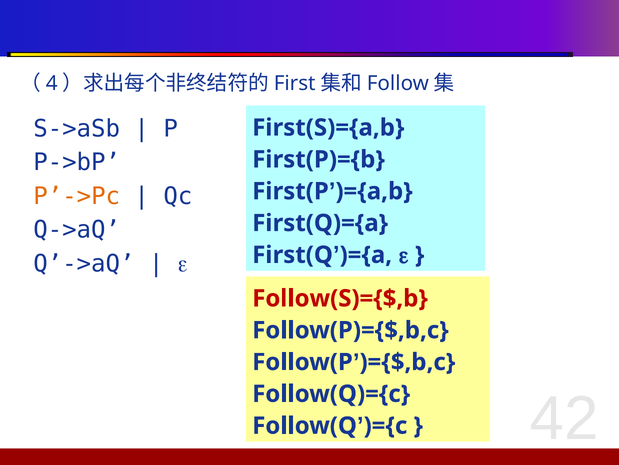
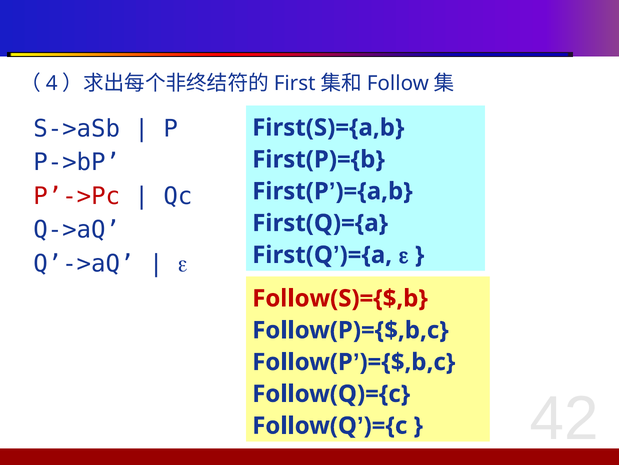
P’->Pc colour: orange -> red
